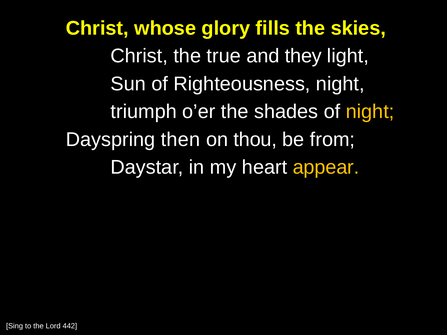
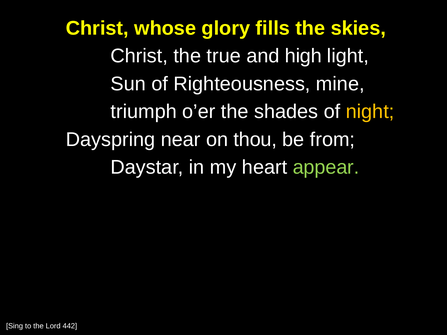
they: they -> high
Righteousness night: night -> mine
then: then -> near
appear colour: yellow -> light green
